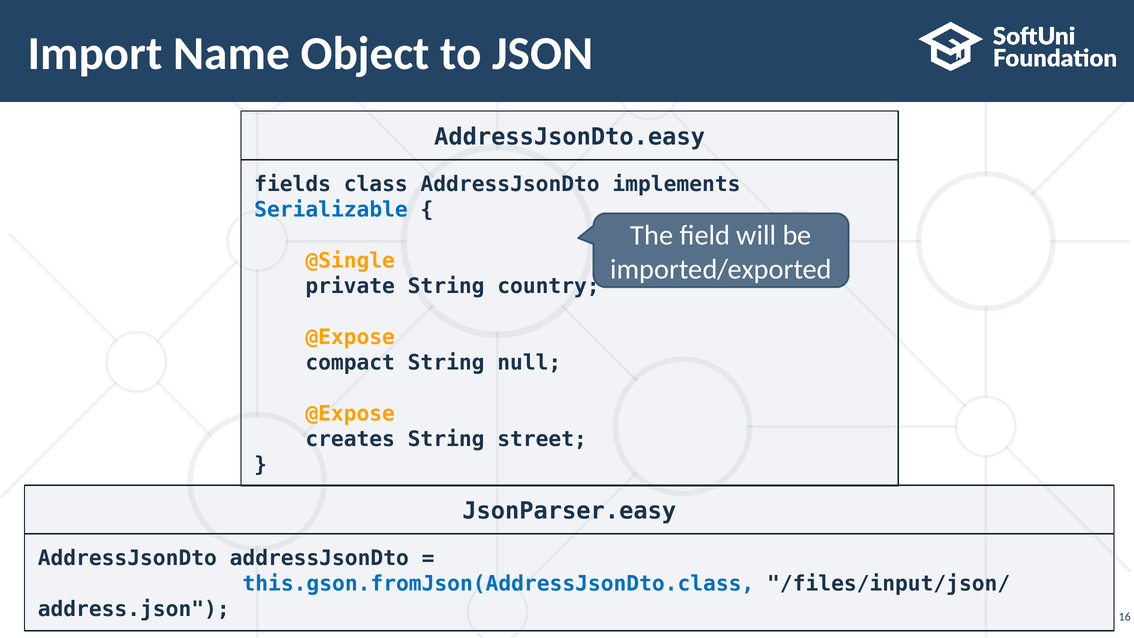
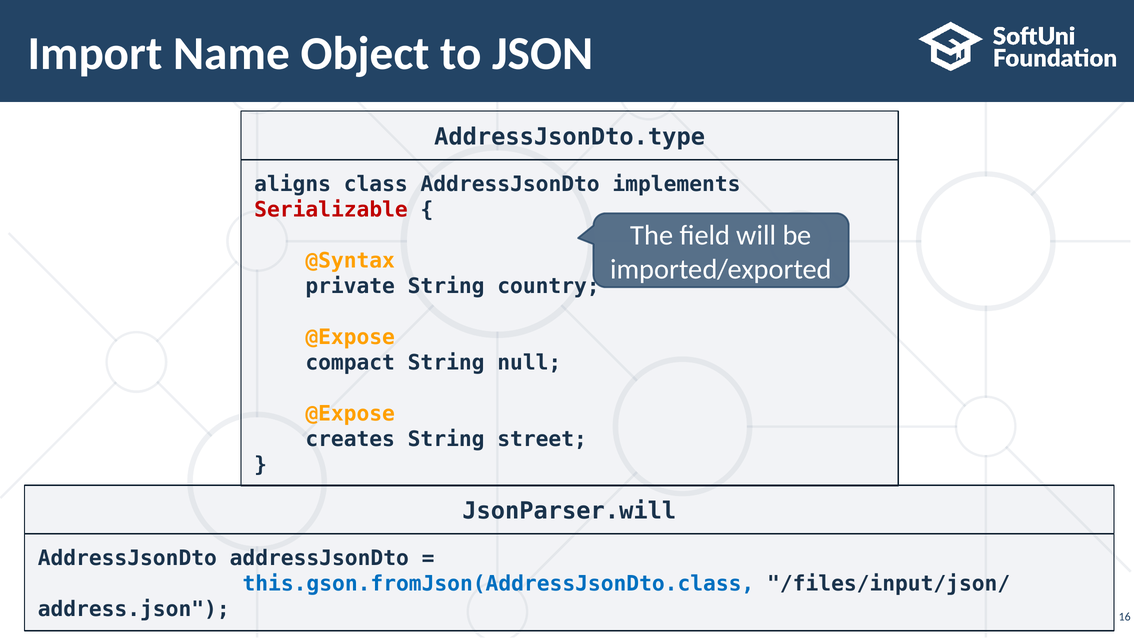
AddressJsonDto.easy: AddressJsonDto.easy -> AddressJsonDto.type
fields: fields -> aligns
Serializable colour: blue -> red
@Single: @Single -> @Syntax
JsonParser.easy: JsonParser.easy -> JsonParser.will
